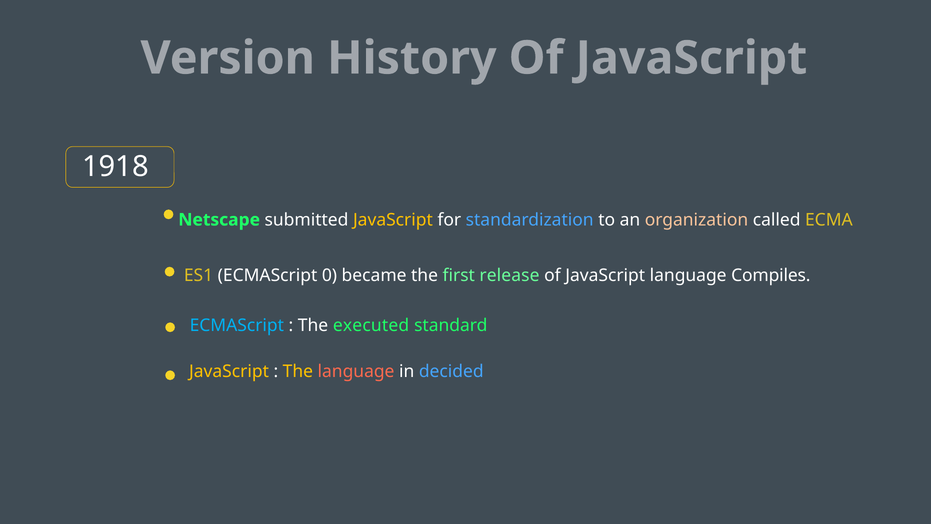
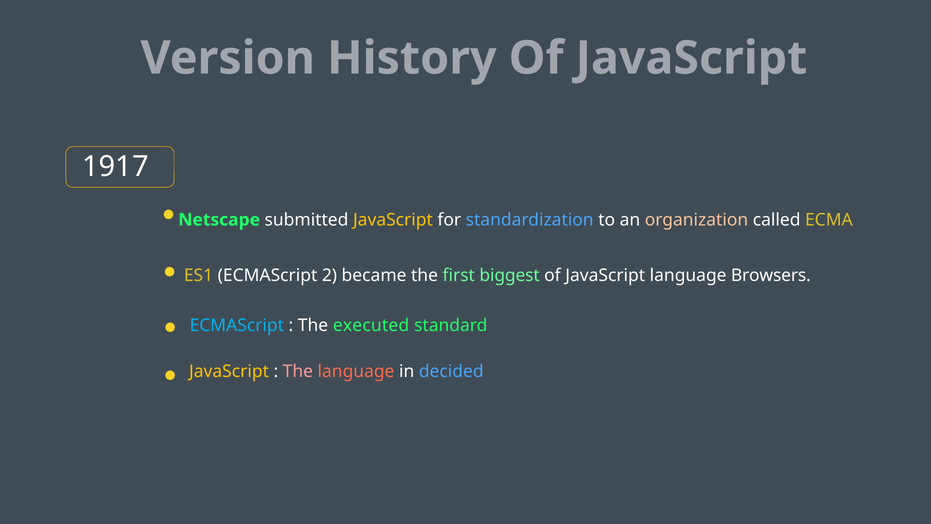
1918: 1918 -> 1917
0: 0 -> 2
release: release -> biggest
Compiles: Compiles -> Browsers
The at (298, 371) colour: yellow -> pink
